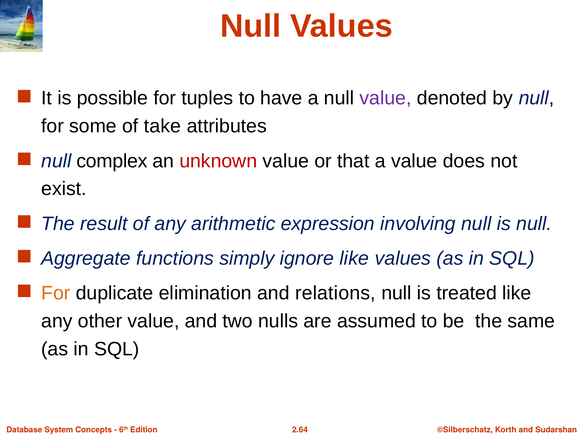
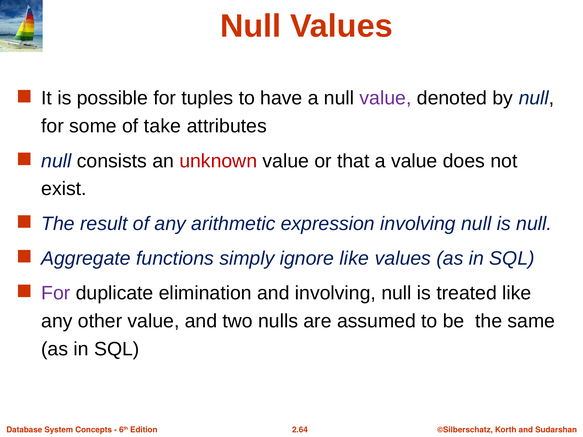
complex: complex -> consists
For at (56, 293) colour: orange -> purple
and relations: relations -> involving
